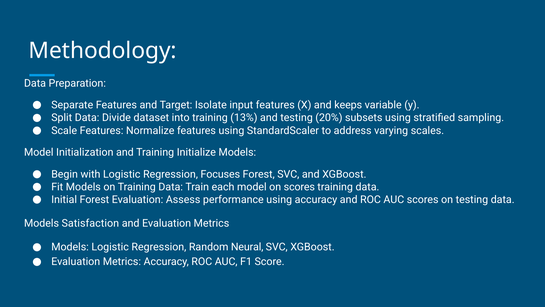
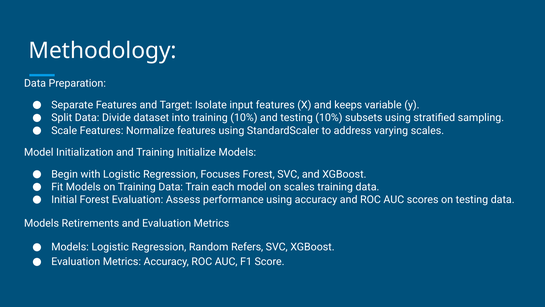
training 13%: 13% -> 10%
testing 20%: 20% -> 10%
on scores: scores -> scales
Satisfaction: Satisfaction -> Retirements
Neural: Neural -> Refers
